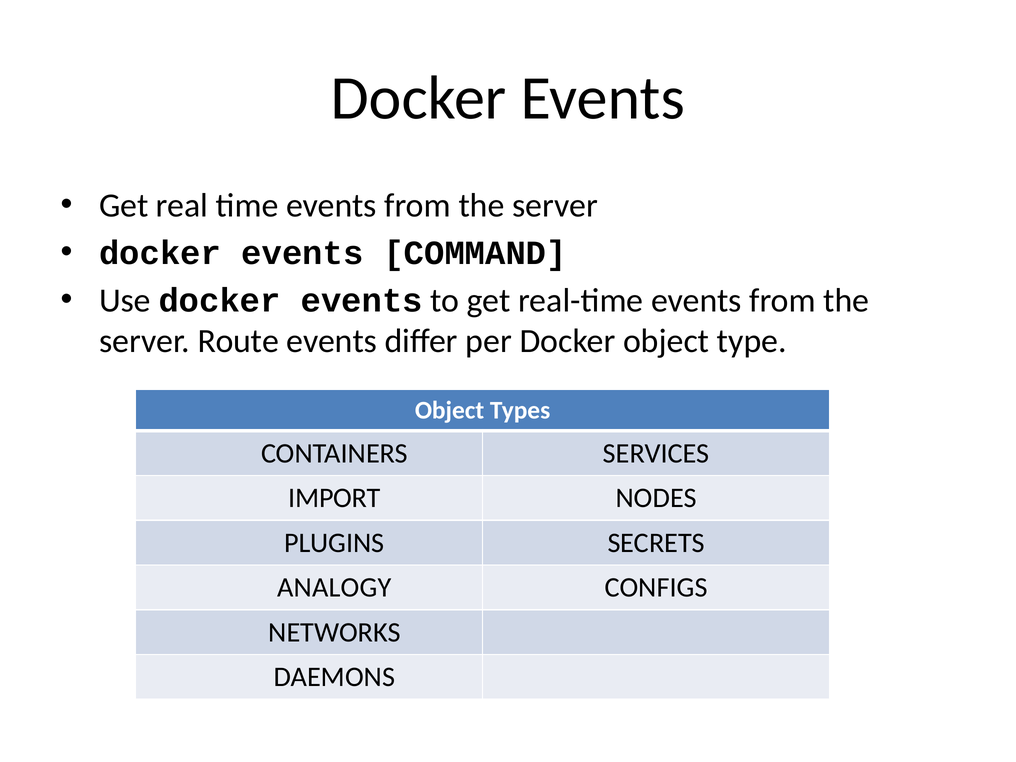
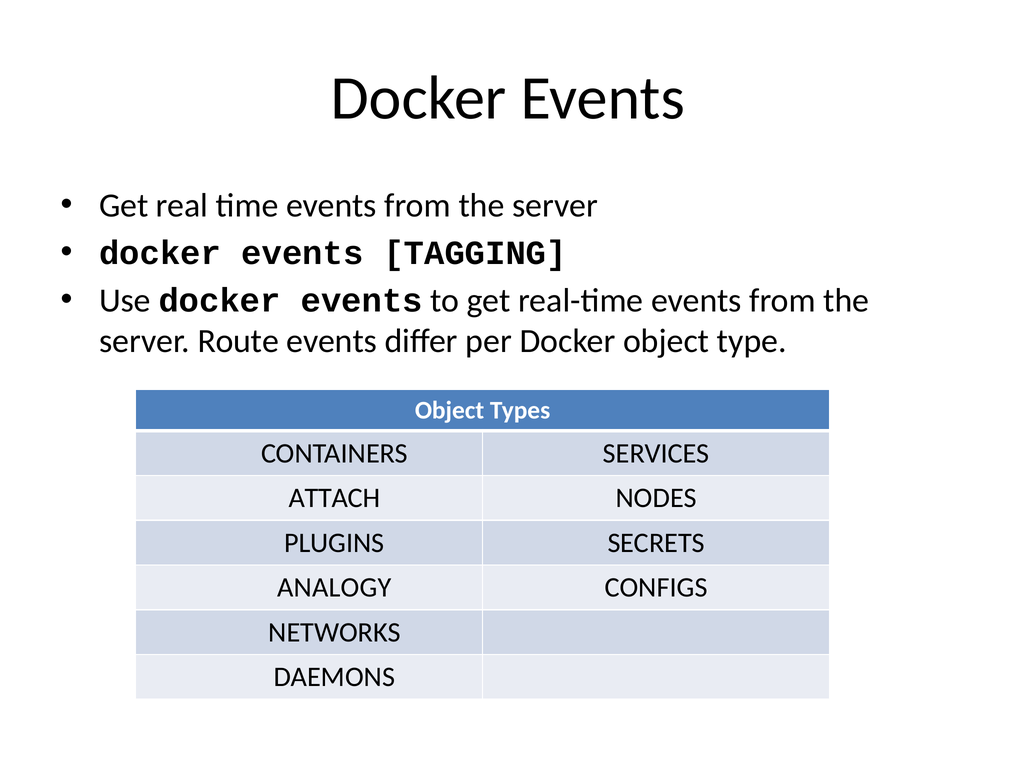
COMMAND: COMMAND -> TAGGING
IMPORT: IMPORT -> ATTACH
